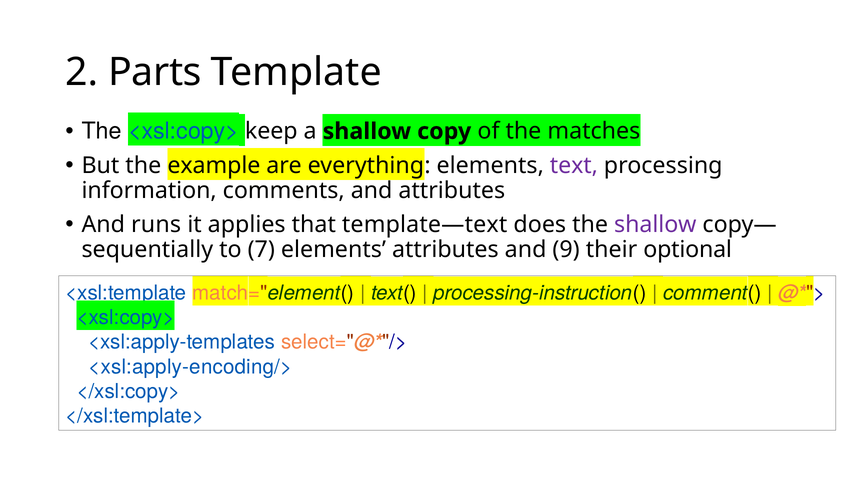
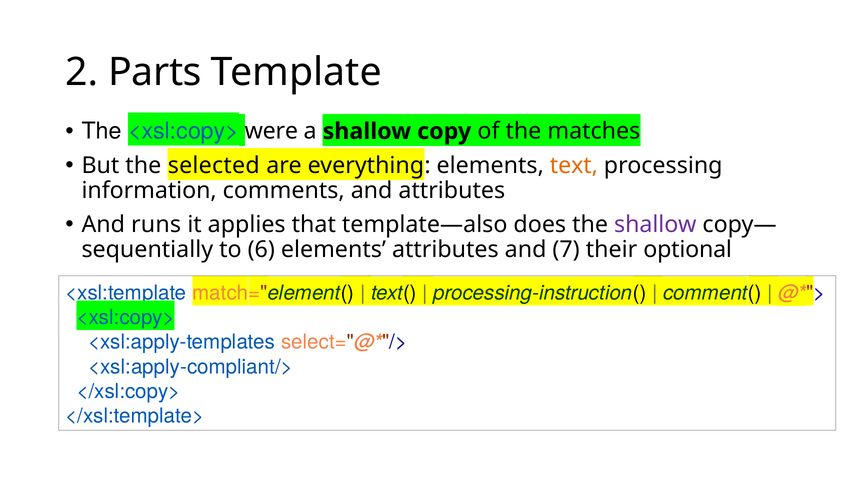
keep: keep -> were
example: example -> selected
text colour: purple -> orange
template—text: template—text -> template—also
7: 7 -> 6
9: 9 -> 7
<xsl:apply-encoding/>: <xsl:apply-encoding/> -> <xsl:apply-compliant/>
